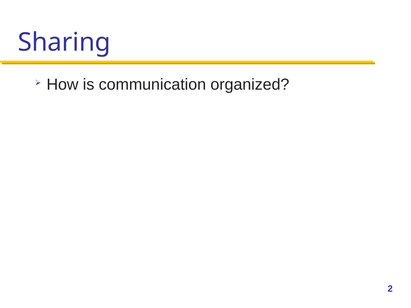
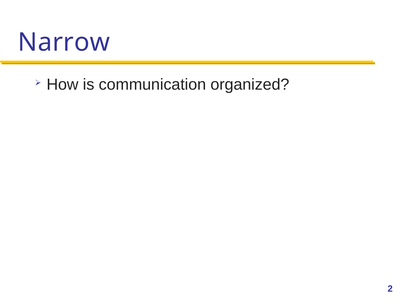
Sharing: Sharing -> Narrow
